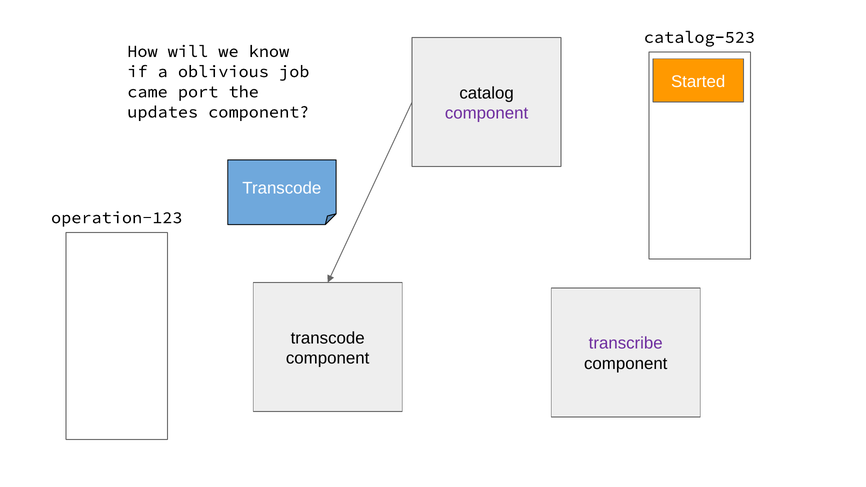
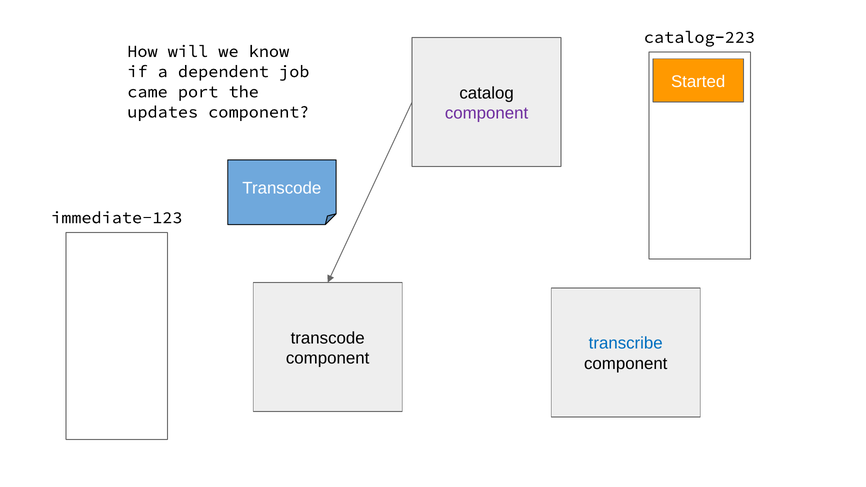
catalog-523: catalog-523 -> catalog-223
oblivious: oblivious -> dependent
operation-123: operation-123 -> immediate-123
transcribe colour: purple -> blue
